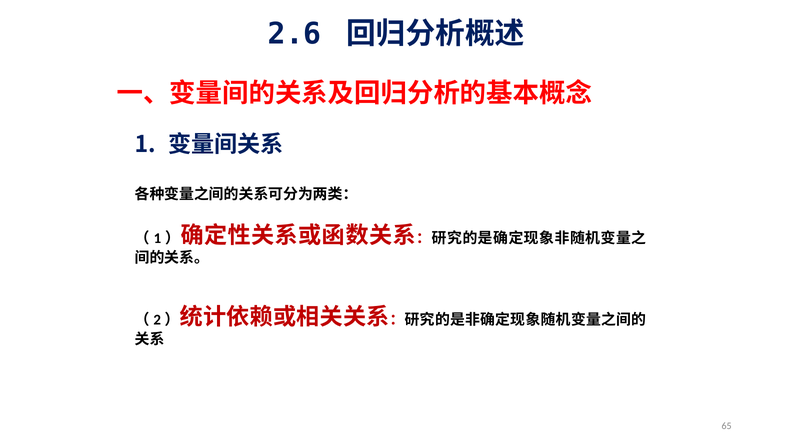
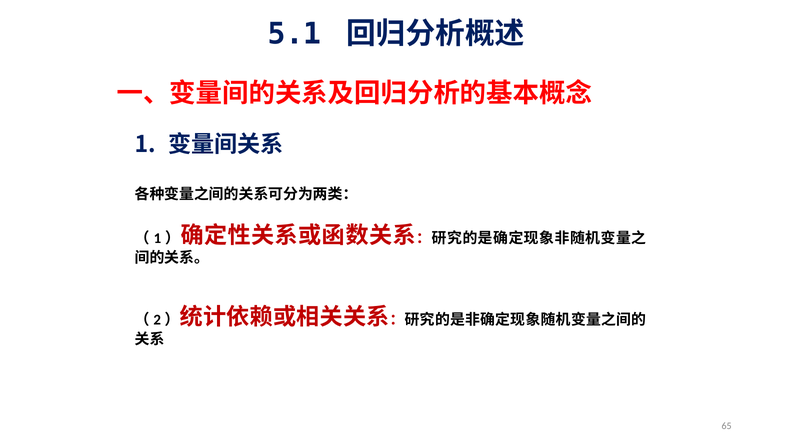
2.6: 2.6 -> 5.1
